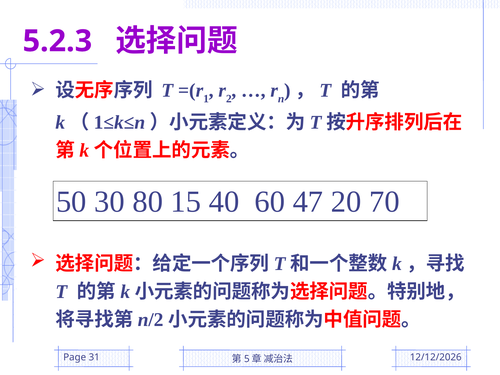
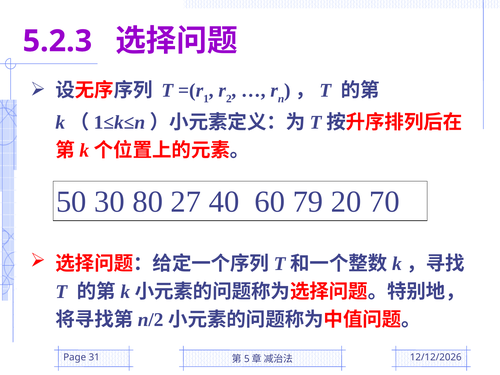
15: 15 -> 27
47: 47 -> 79
